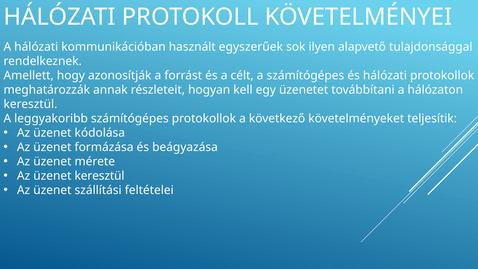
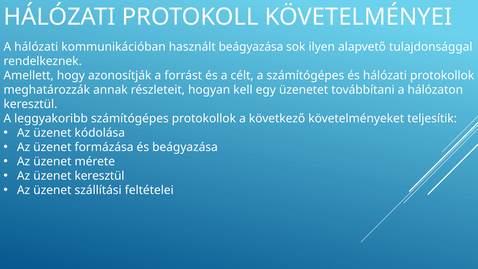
használt egyszerűek: egyszerűek -> beágyazása
